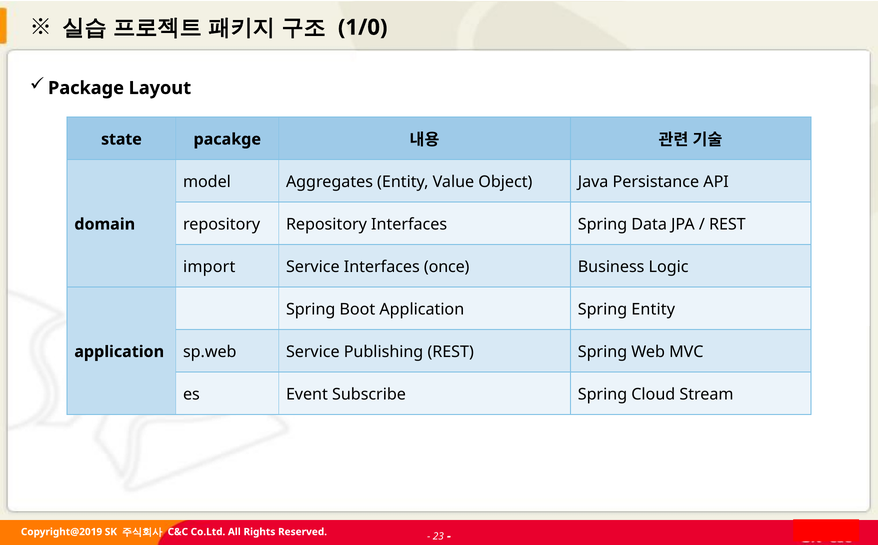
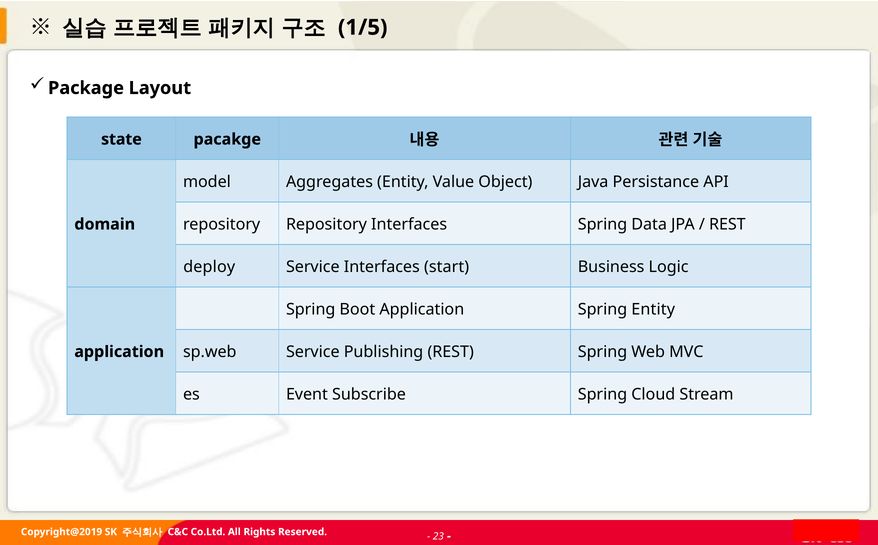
1/0: 1/0 -> 1/5
import: import -> deploy
once: once -> start
